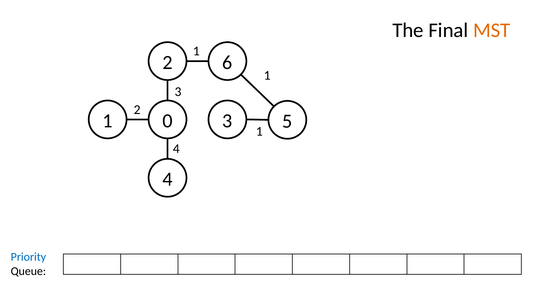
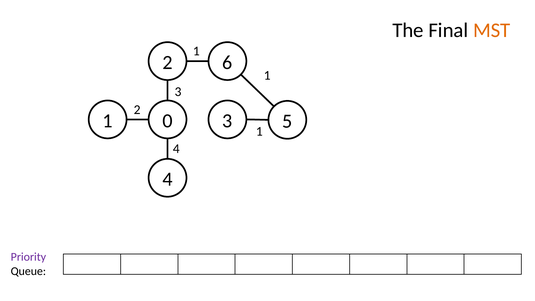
Priority colour: blue -> purple
